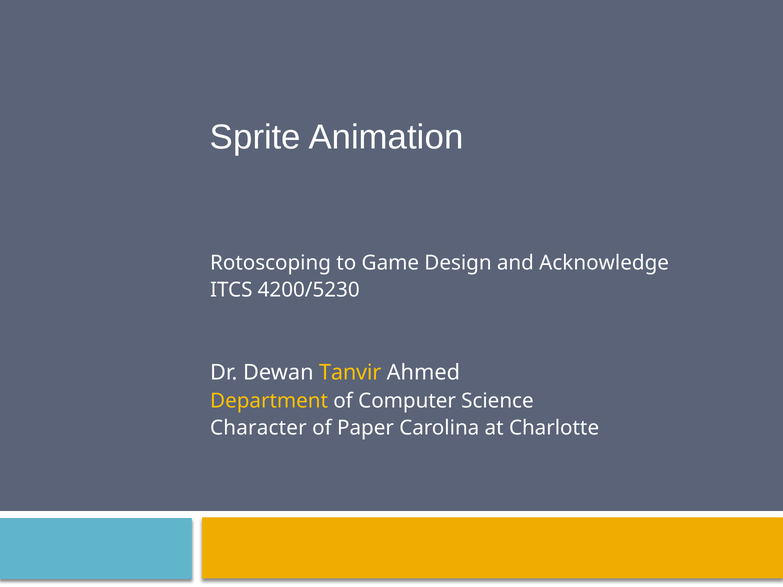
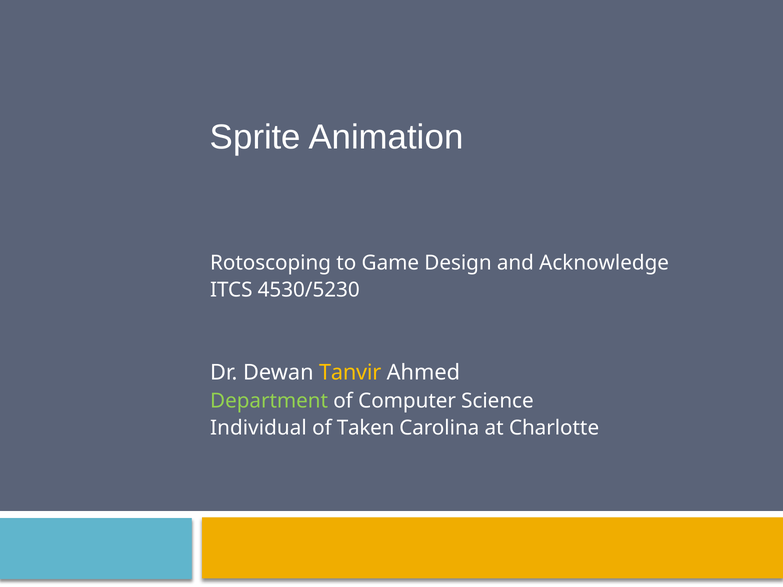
4200/5230: 4200/5230 -> 4530/5230
Department colour: yellow -> light green
Character: Character -> Individual
Paper: Paper -> Taken
